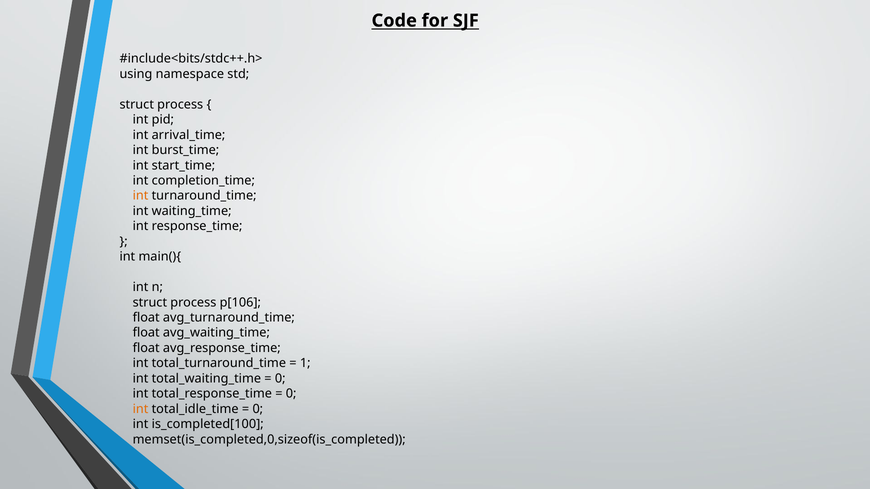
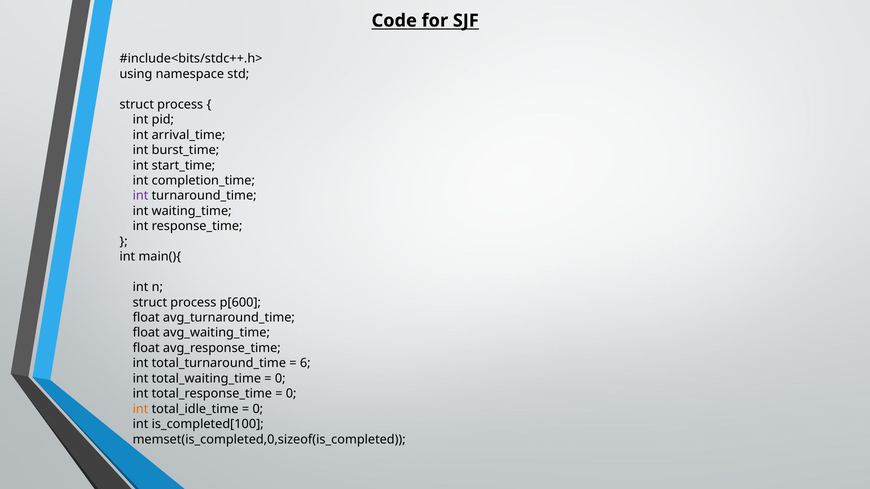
int at (141, 196) colour: orange -> purple
p[106: p[106 -> p[600
1: 1 -> 6
